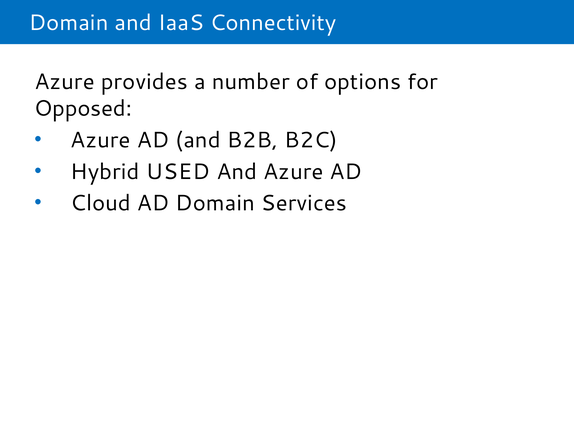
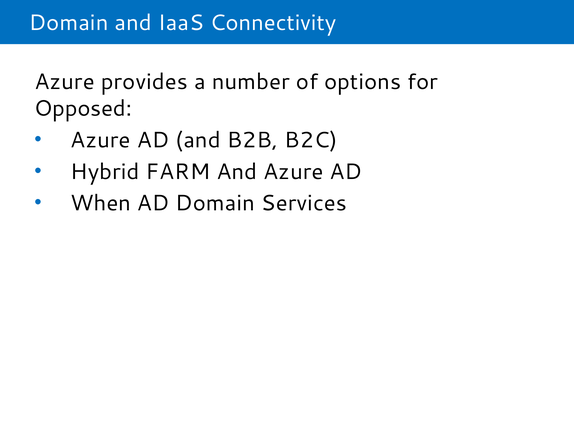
USED: USED -> FARM
Cloud: Cloud -> When
